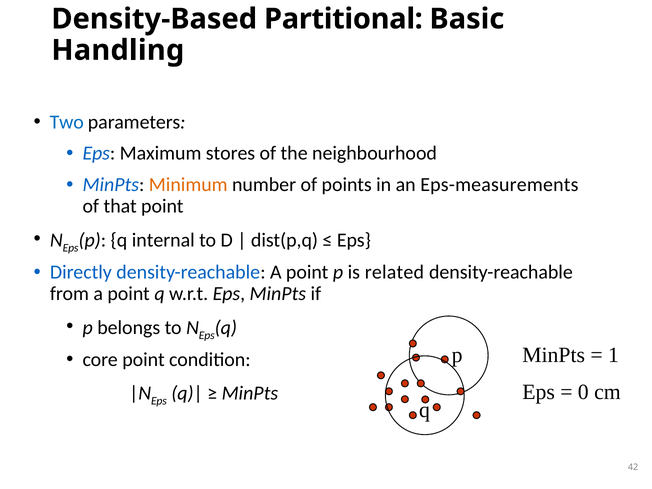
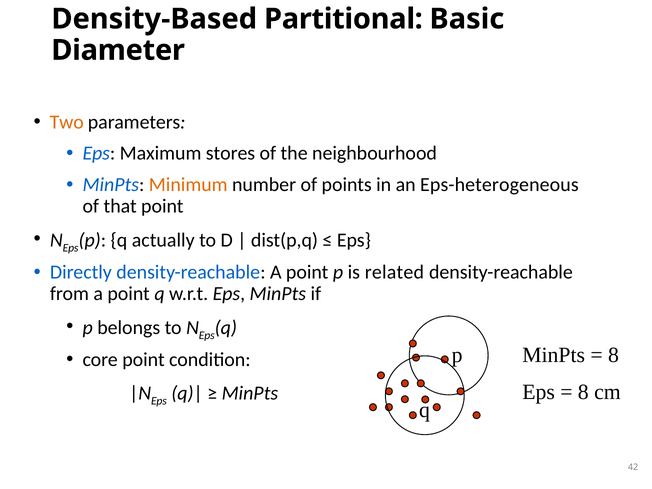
Handling: Handling -> Diameter
Two colour: blue -> orange
Eps-measurements: Eps-measurements -> Eps-heterogeneous
internal: internal -> actually
1 at (613, 355): 1 -> 8
0 at (583, 392): 0 -> 8
